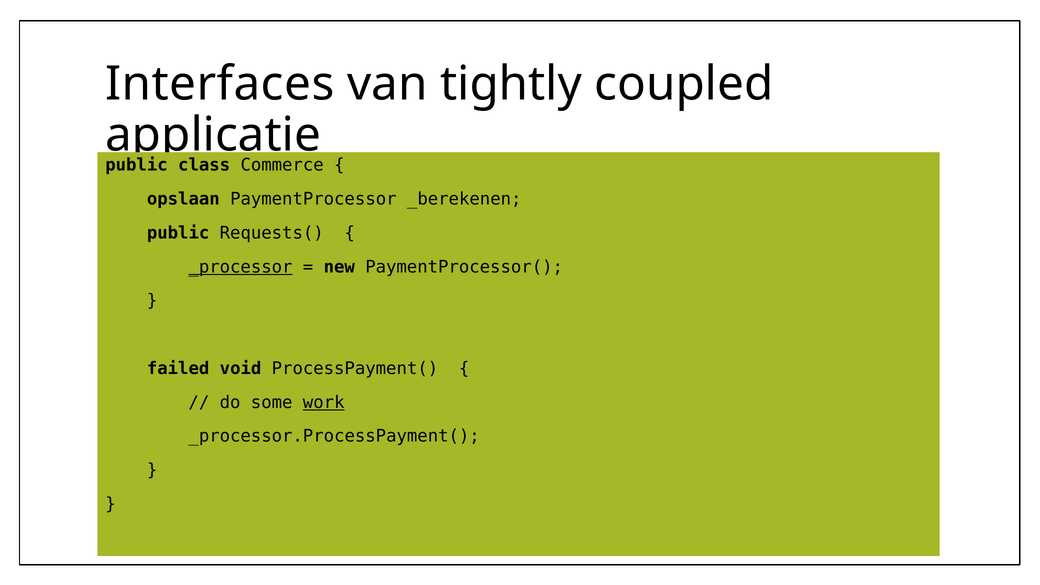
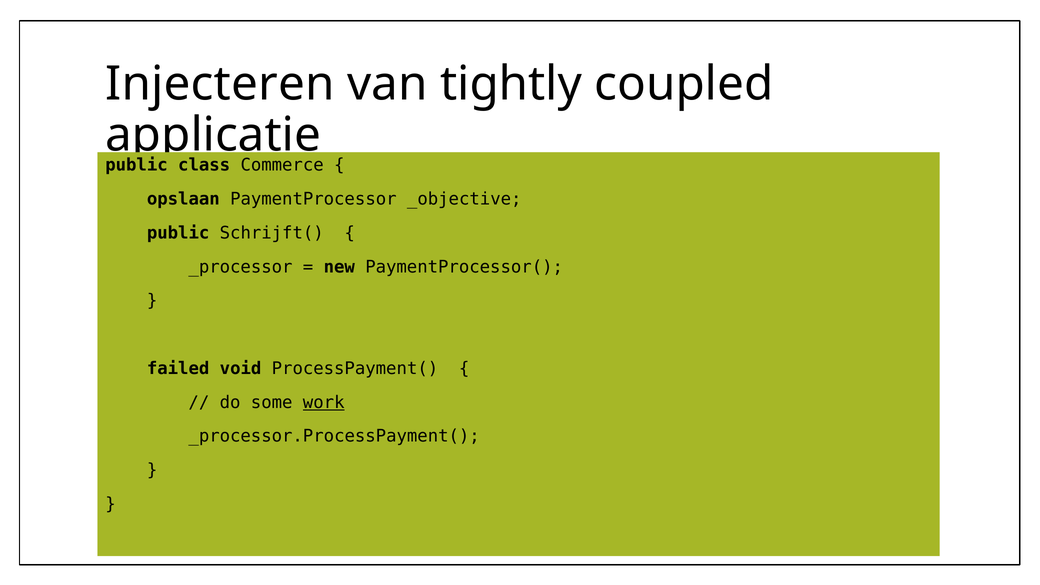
Interfaces: Interfaces -> Injecteren
_berekenen: _berekenen -> _objective
Requests(: Requests( -> Schrijft(
_processor underline: present -> none
